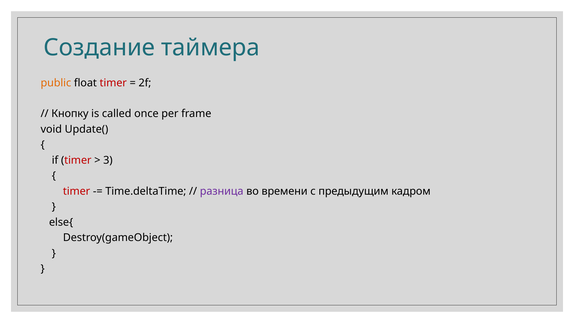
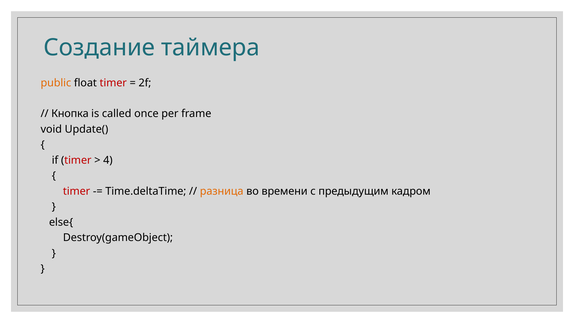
Кнопку: Кнопку -> Кнопка
3: 3 -> 4
разница colour: purple -> orange
